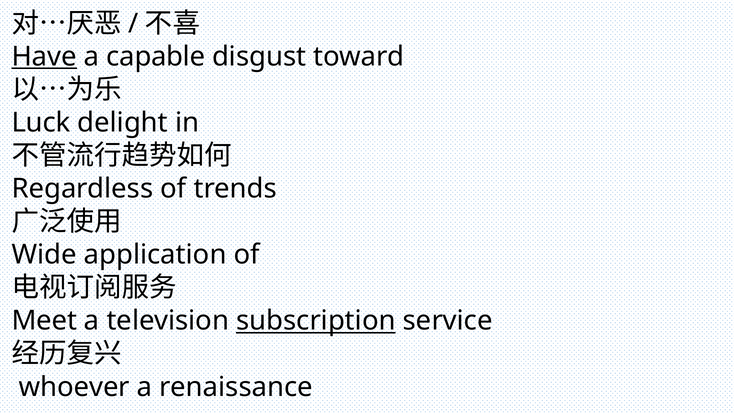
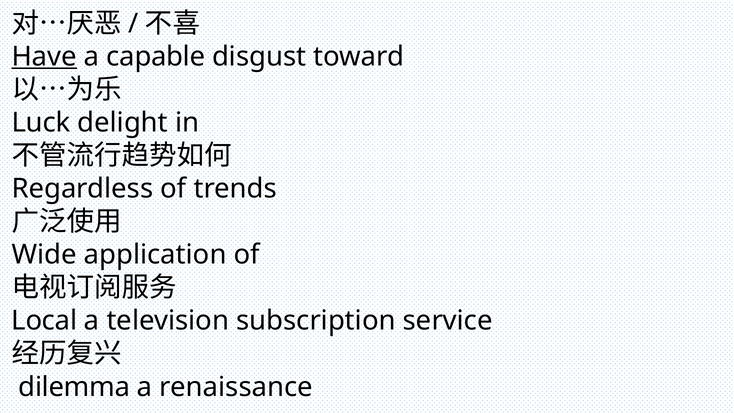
Meet: Meet -> Local
subscription underline: present -> none
whoever: whoever -> dilemma
